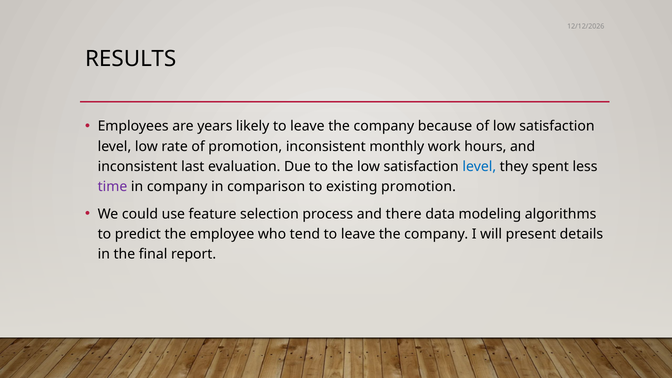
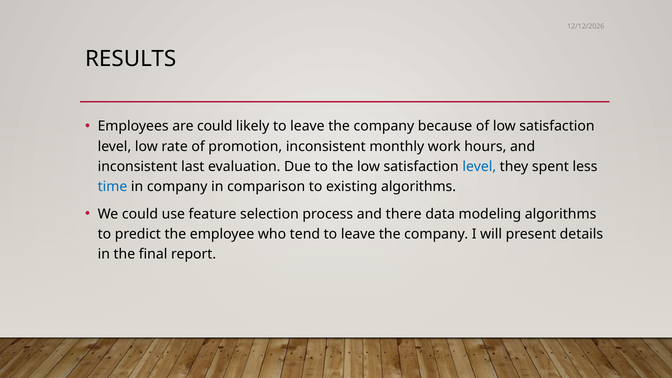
are years: years -> could
time colour: purple -> blue
existing promotion: promotion -> algorithms
